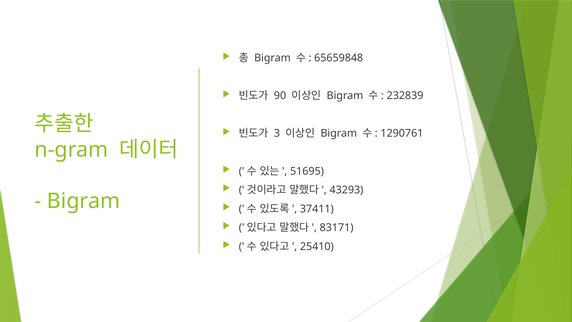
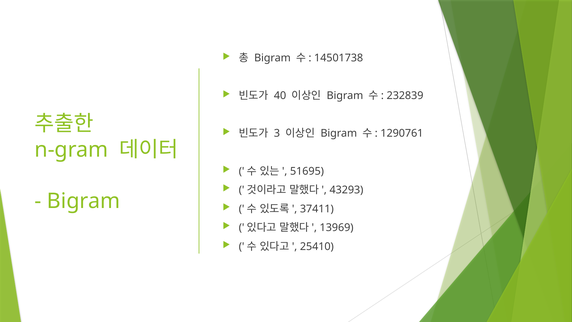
65659848: 65659848 -> 14501738
90: 90 -> 40
83171: 83171 -> 13969
